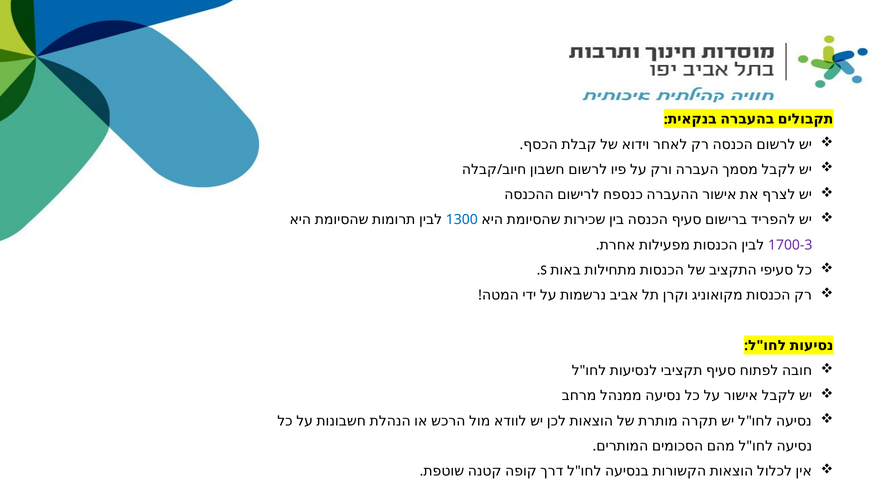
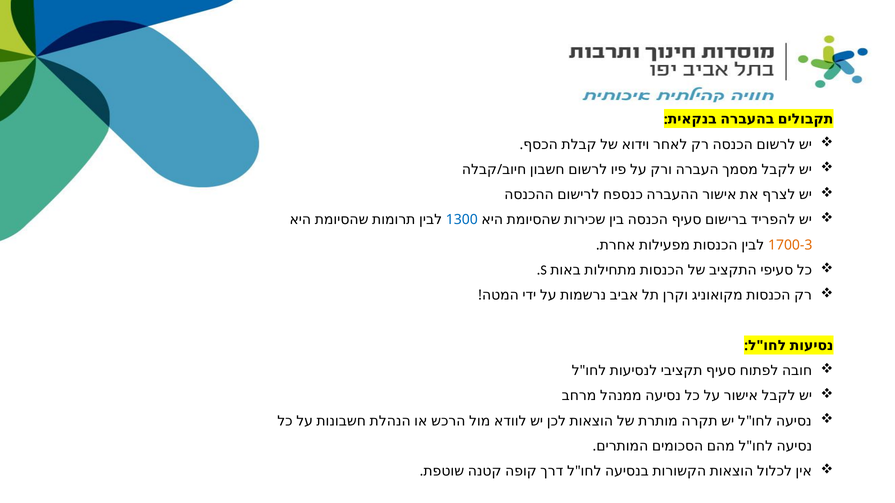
1700-3 colour: purple -> orange
